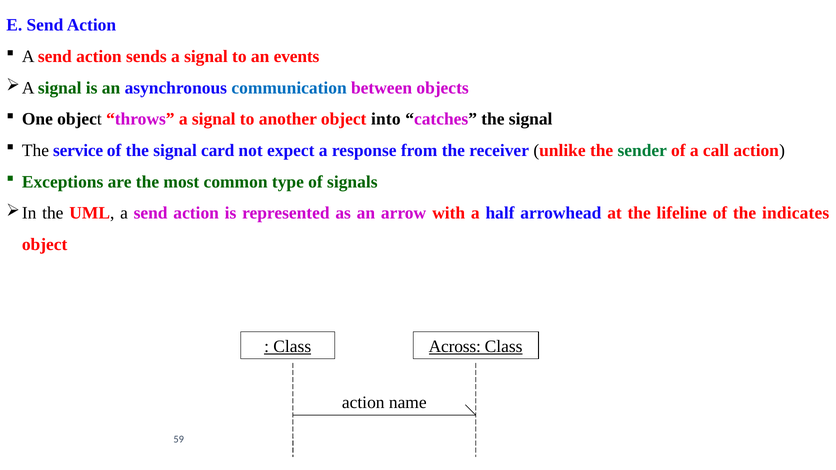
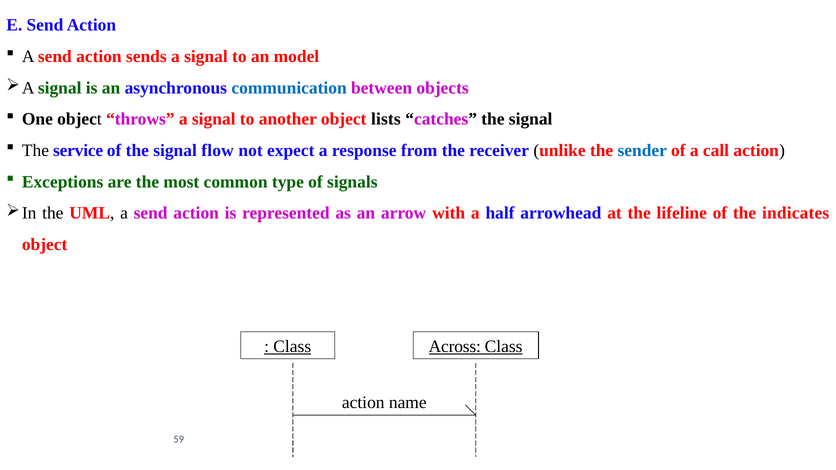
events: events -> model
into: into -> lists
card: card -> flow
sender colour: green -> blue
